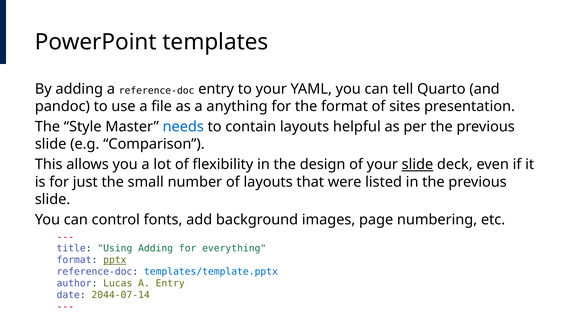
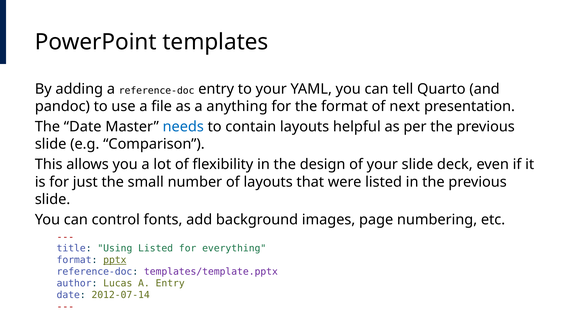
sites: sites -> next
The Style: Style -> Date
slide at (417, 164) underline: present -> none
Using Adding: Adding -> Listed
templates/template.pptx colour: blue -> purple
2044-07-14: 2044-07-14 -> 2012-07-14
